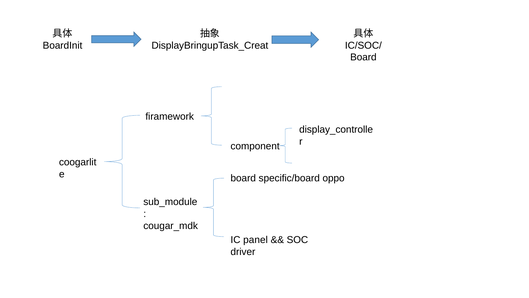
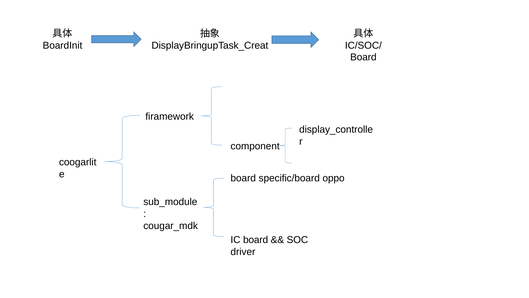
IC panel: panel -> board
